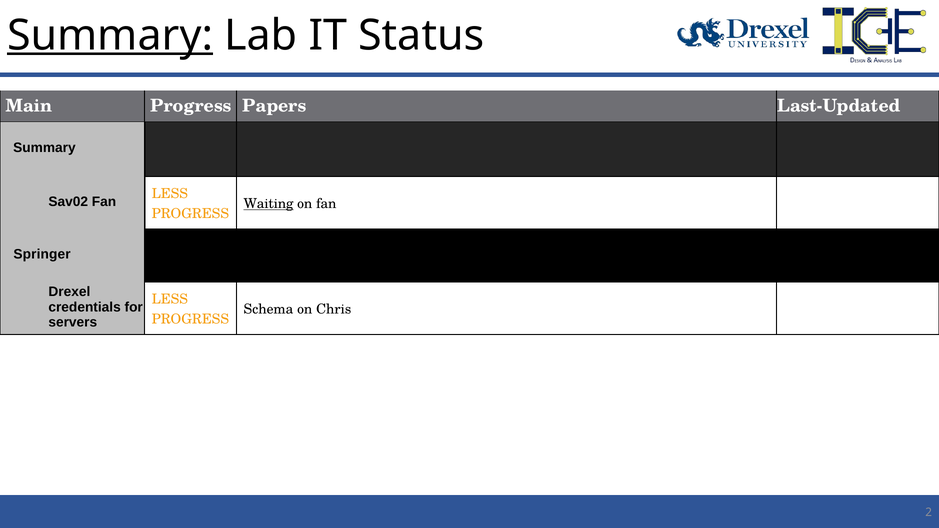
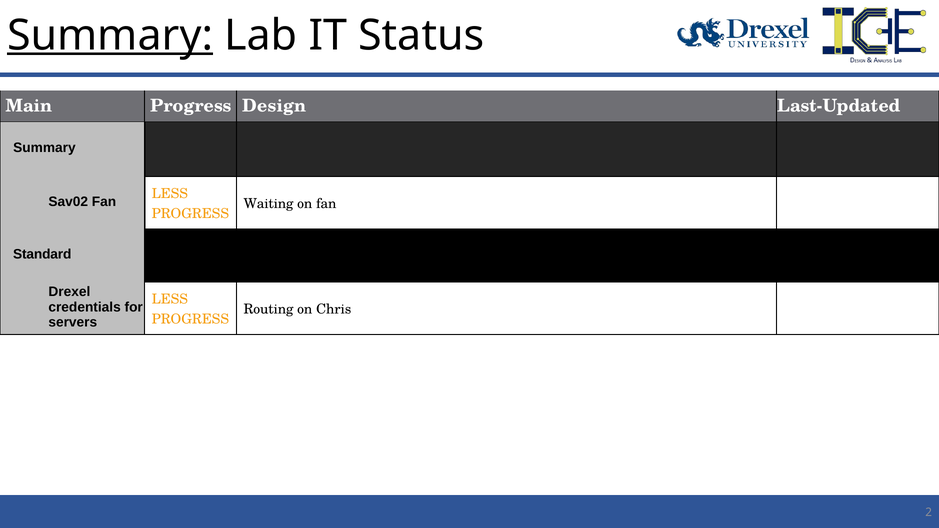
Papers: Papers -> Design
Waiting underline: present -> none
Springer: Springer -> Standard
Schema: Schema -> Routing
